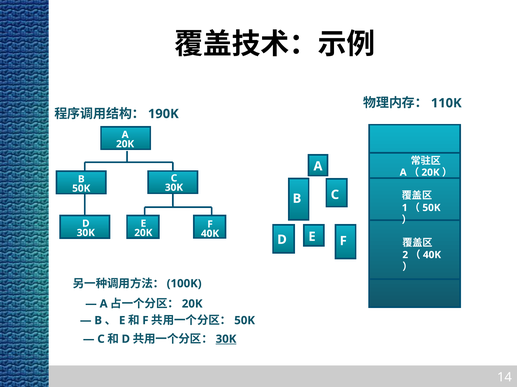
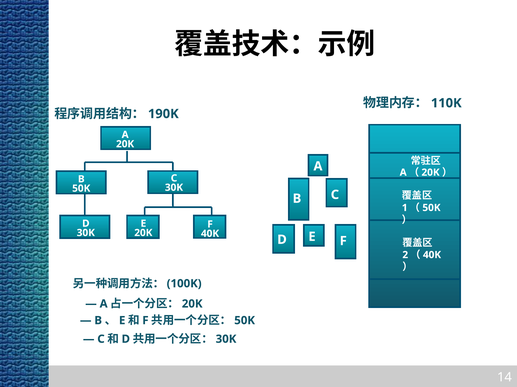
30K at (226, 340) underline: present -> none
